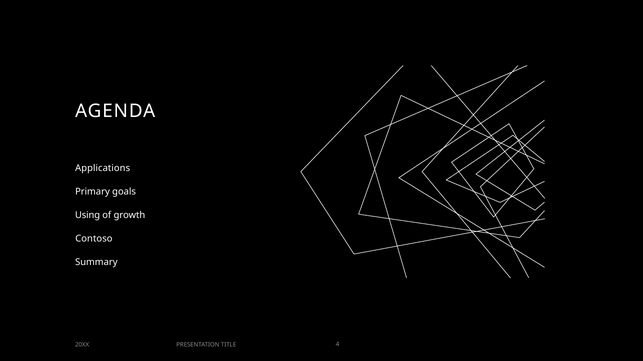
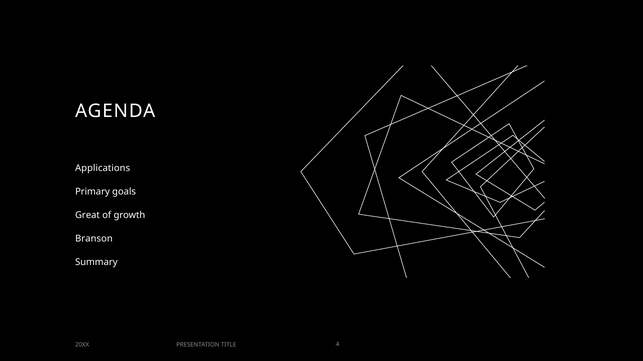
Using: Using -> Great
Contoso: Contoso -> Branson
